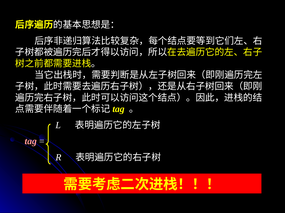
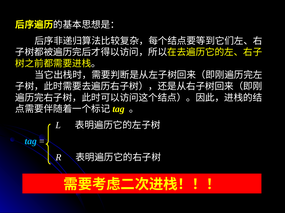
tag colour: pink -> light blue
